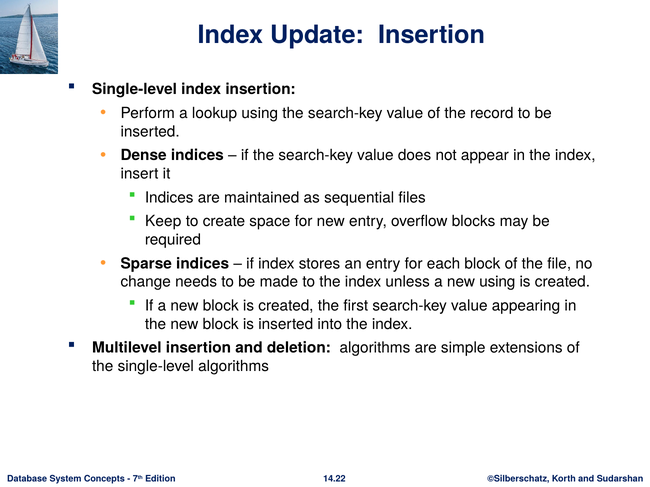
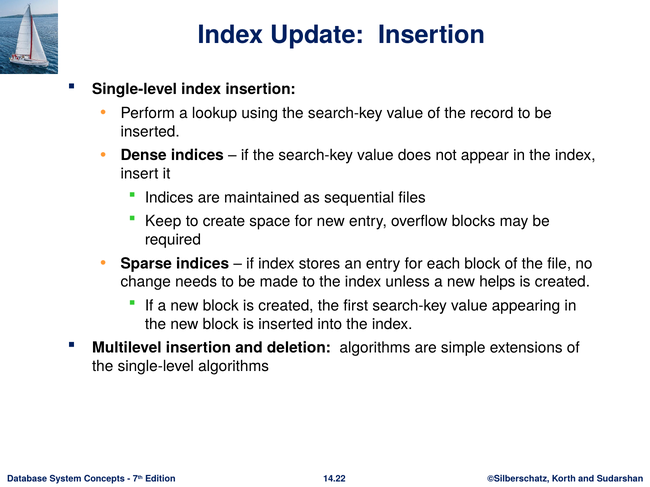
new using: using -> helps
